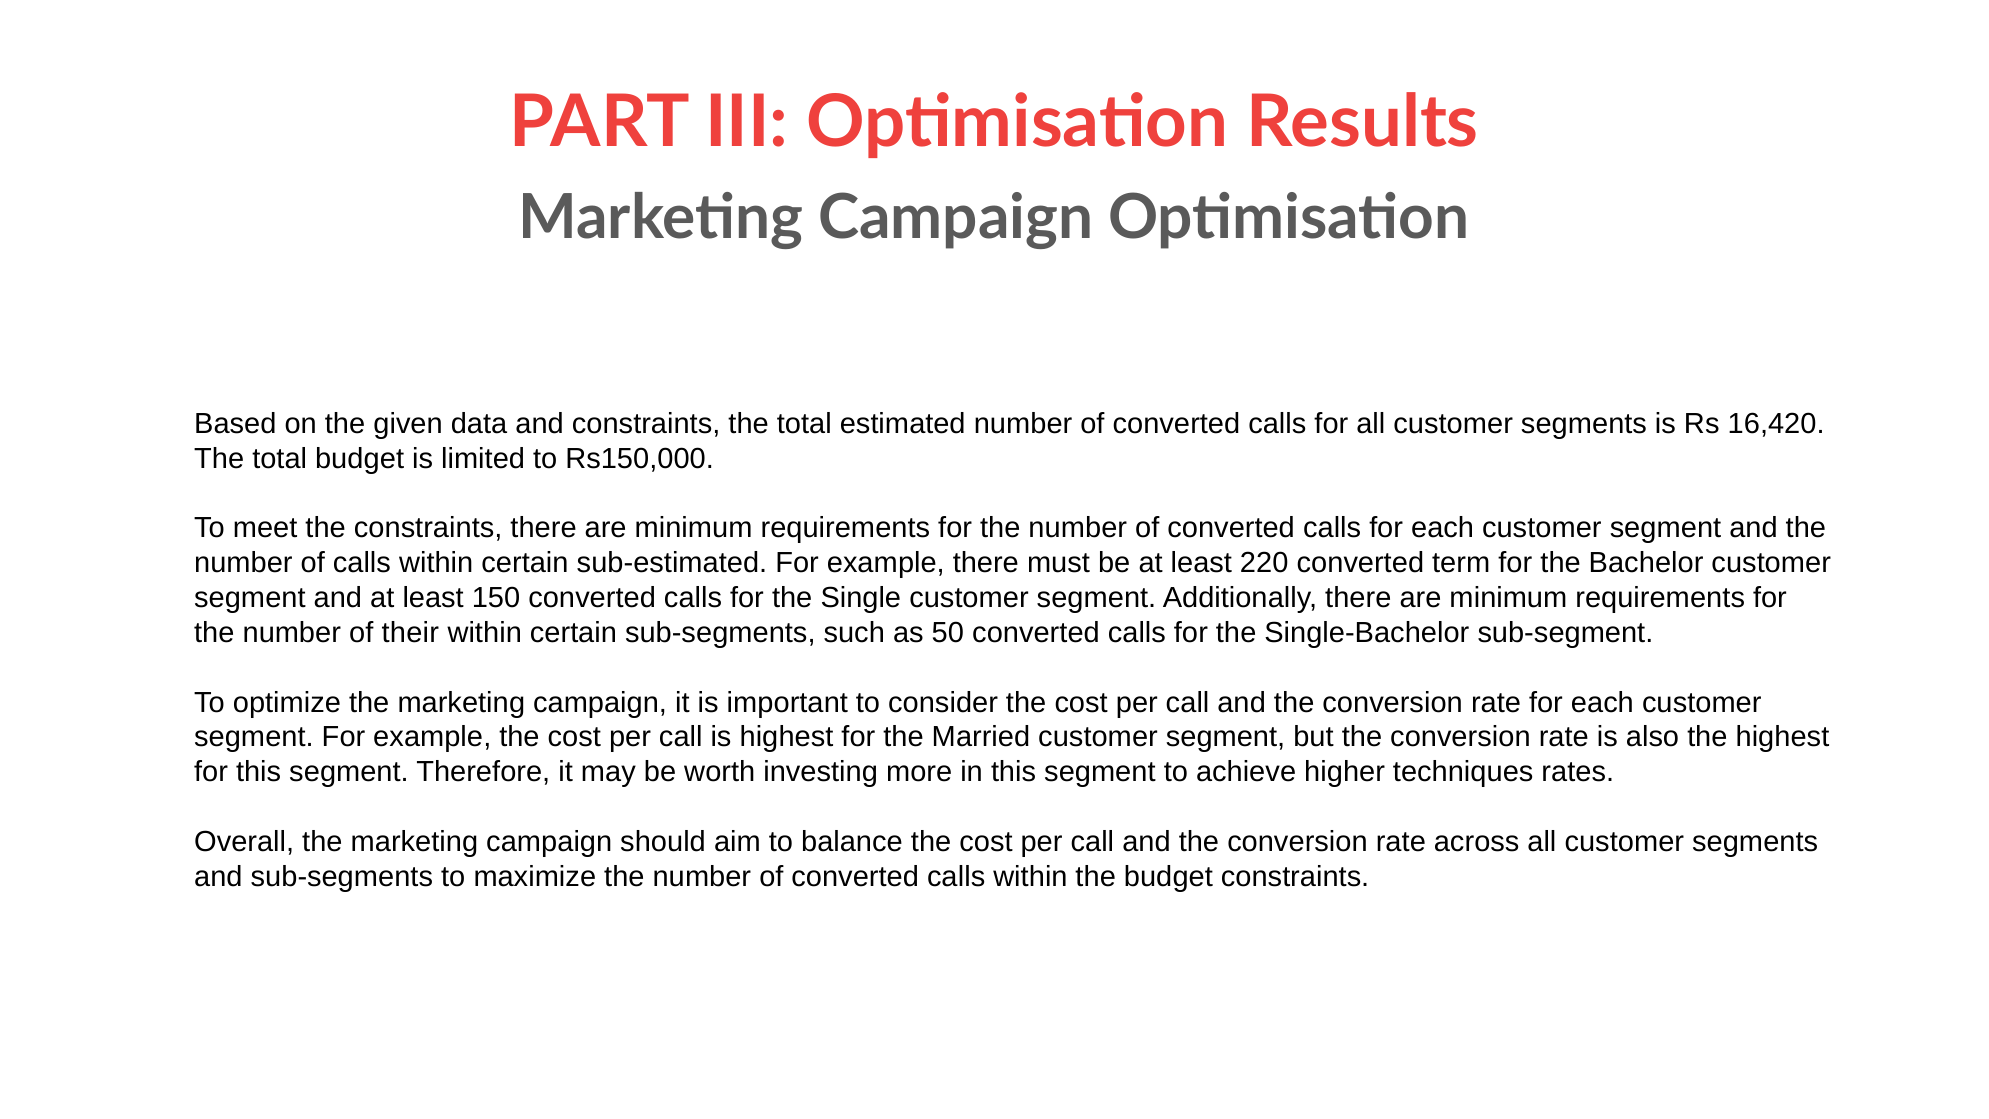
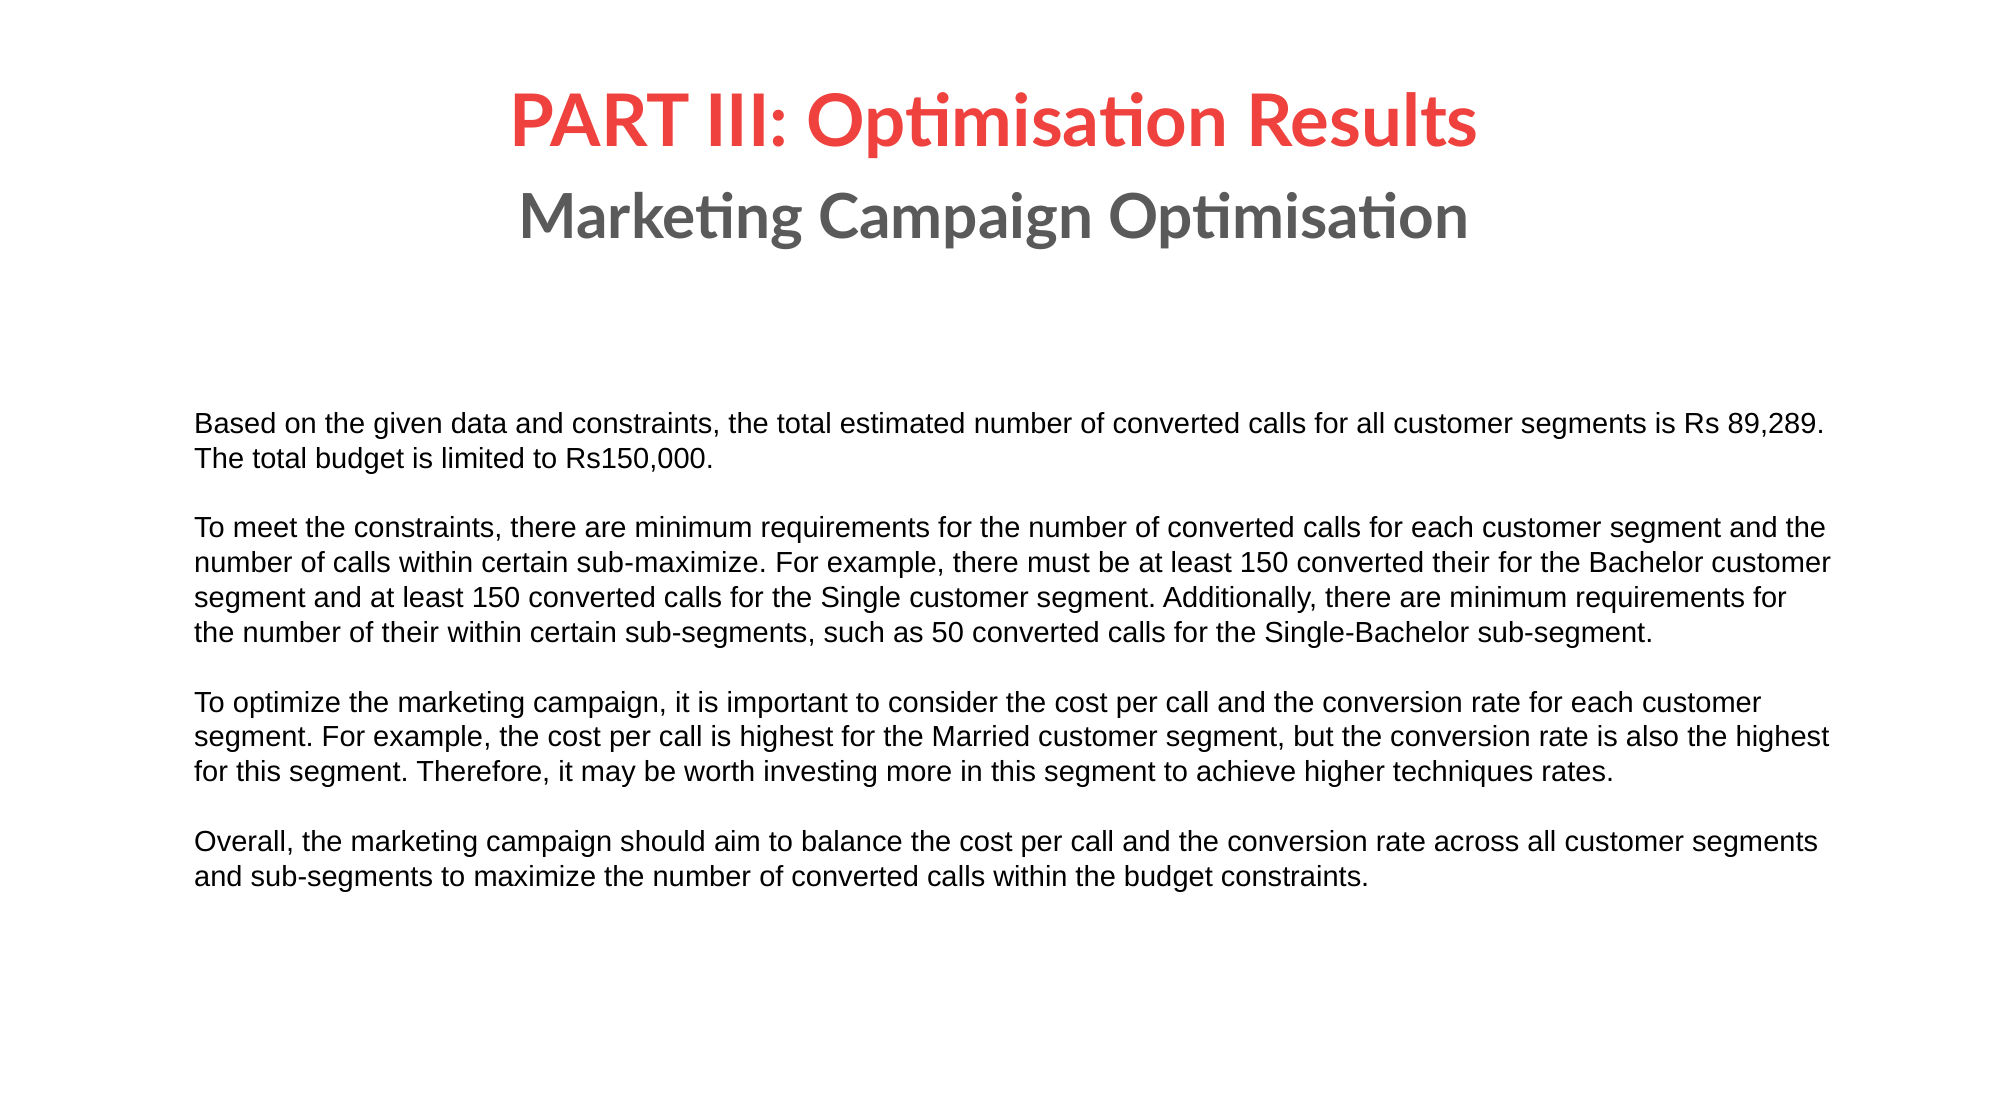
16,420: 16,420 -> 89,289
sub-estimated: sub-estimated -> sub-maximize
be at least 220: 220 -> 150
converted term: term -> their
